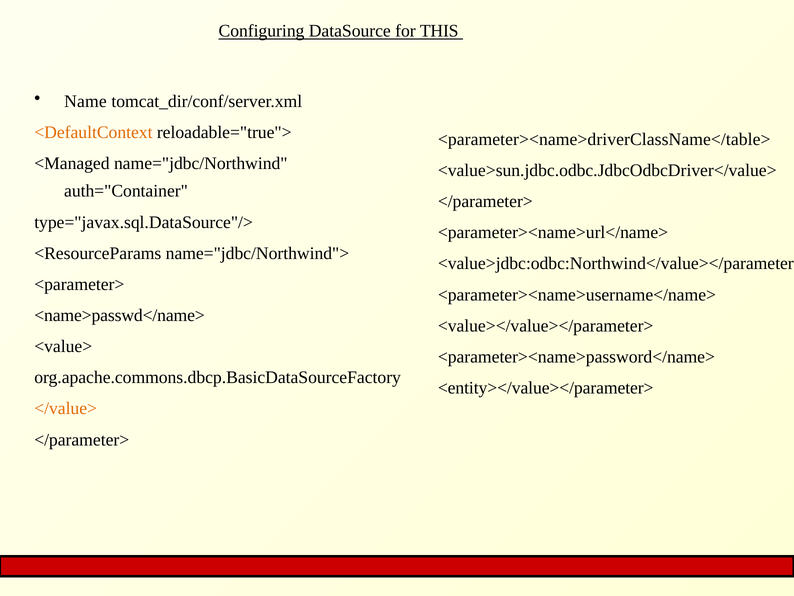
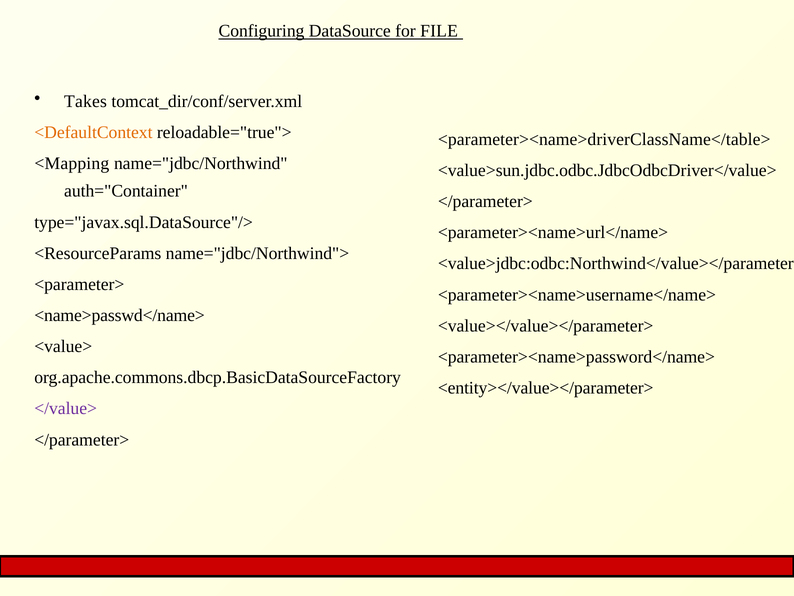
THIS: THIS -> FILE
Name: Name -> Takes
<Managed: <Managed -> <Mapping
</value> colour: orange -> purple
